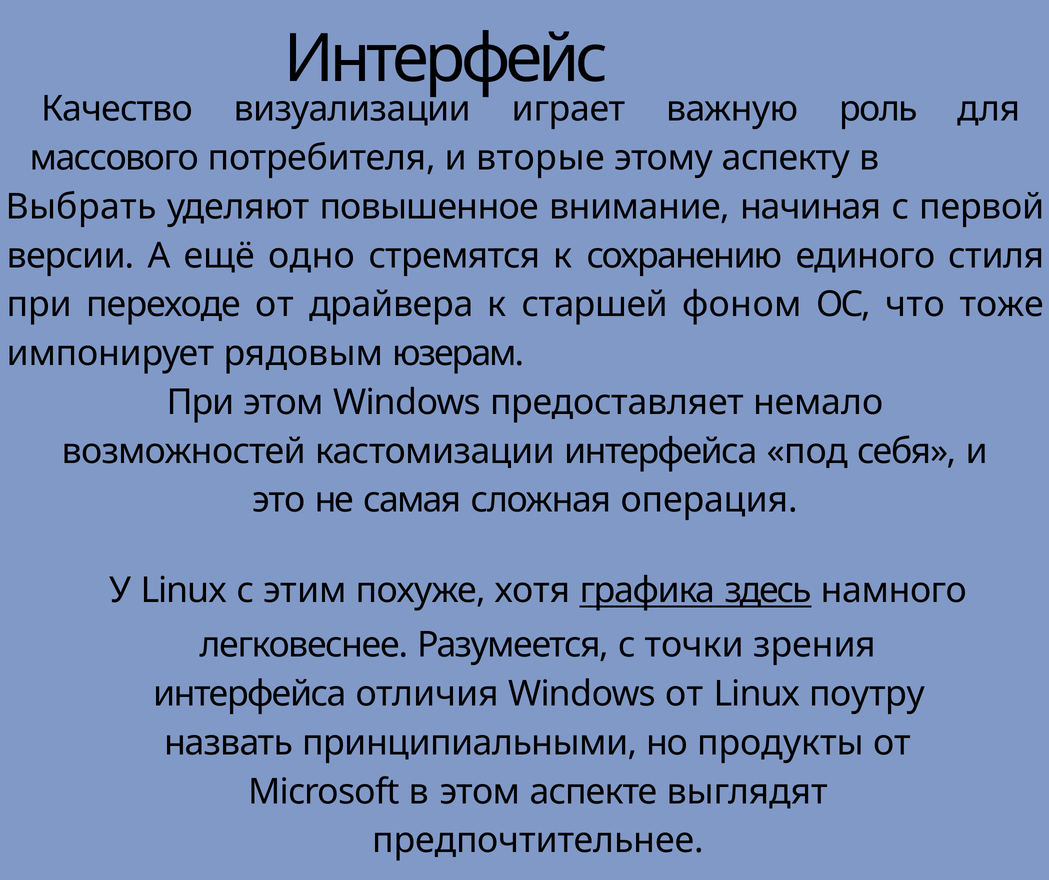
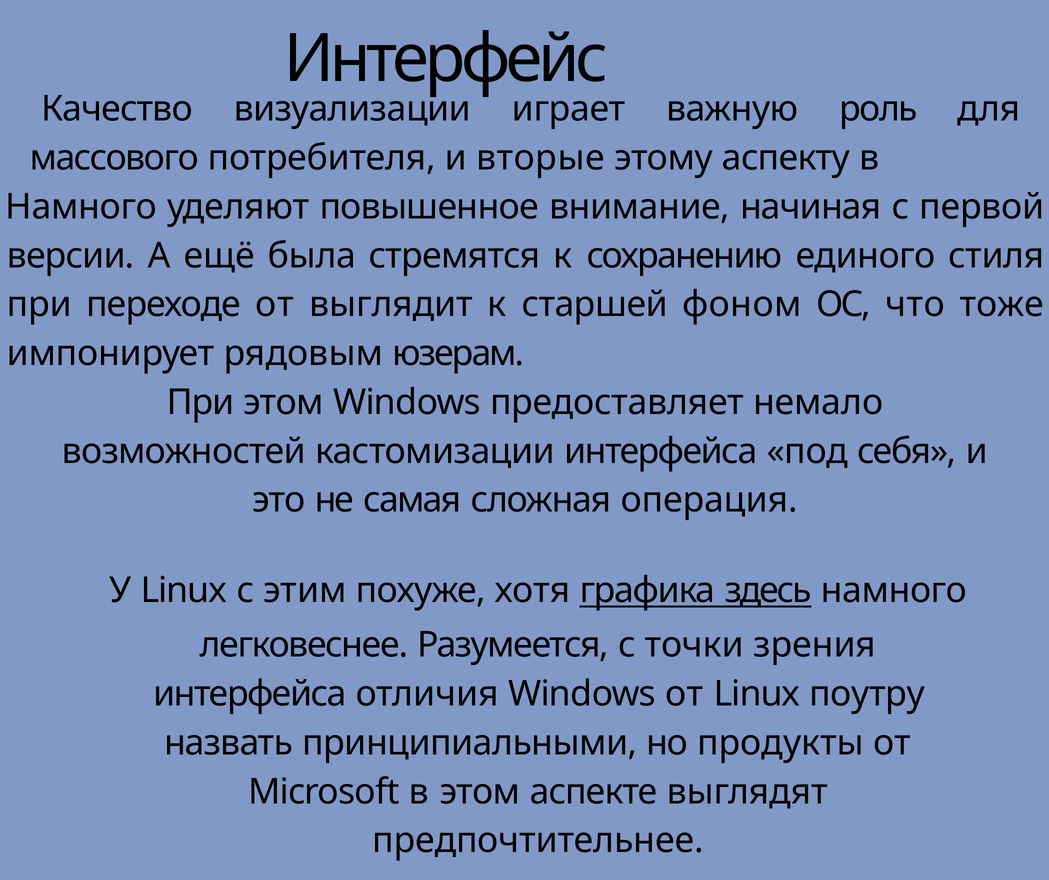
Выбрать at (81, 207): Выбрать -> Намного
одно: одно -> была
драйвера: драйвера -> выглядит
